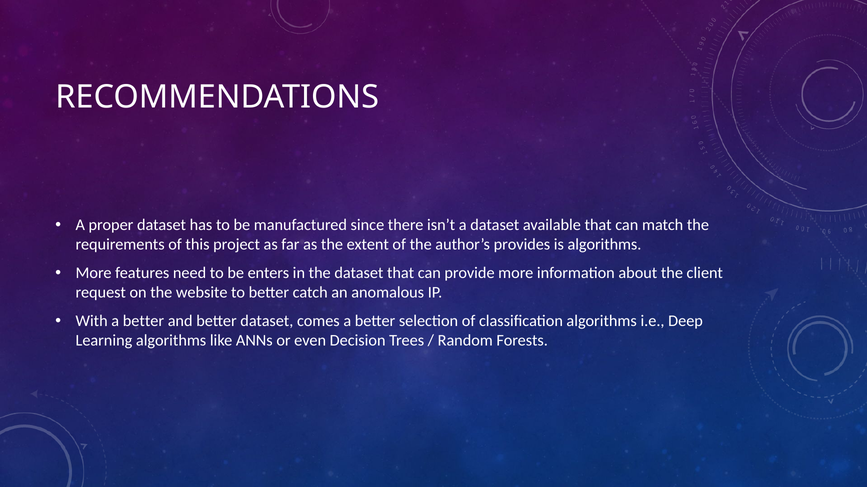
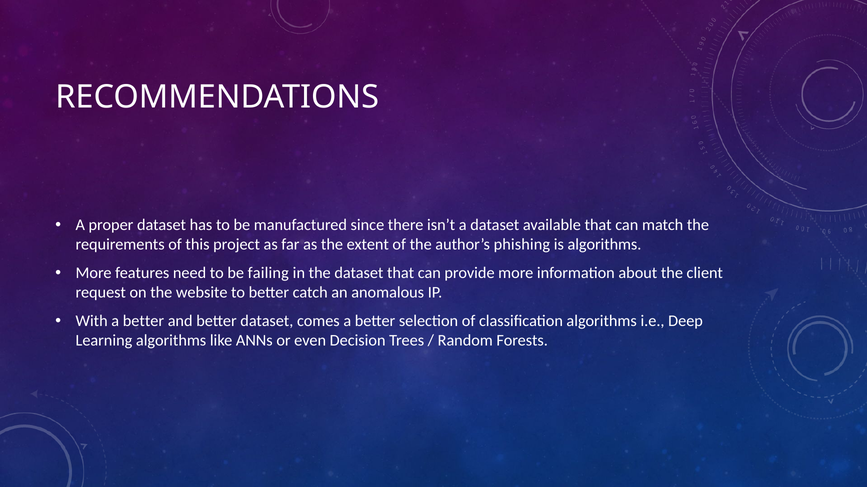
provides: provides -> phishing
enters: enters -> failing
